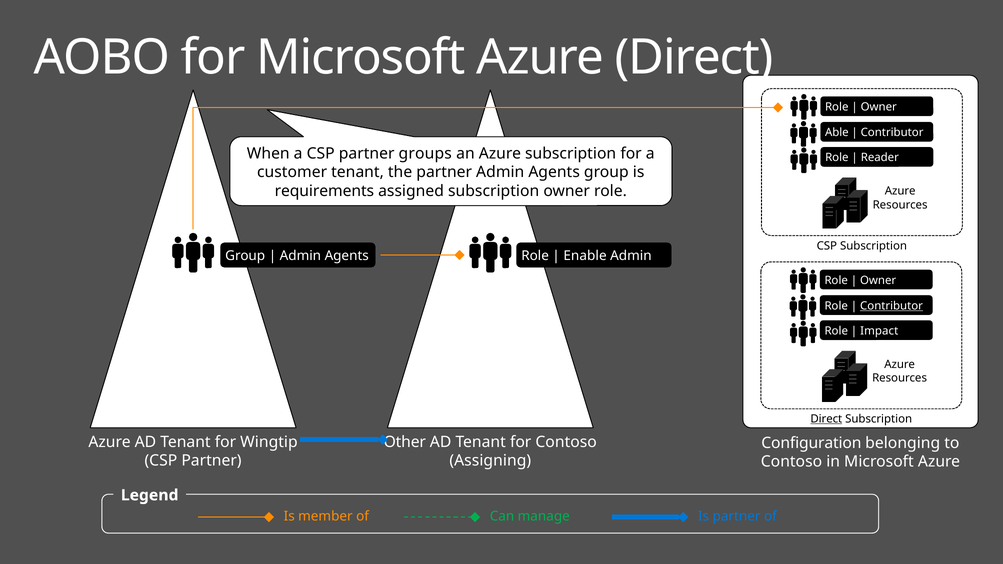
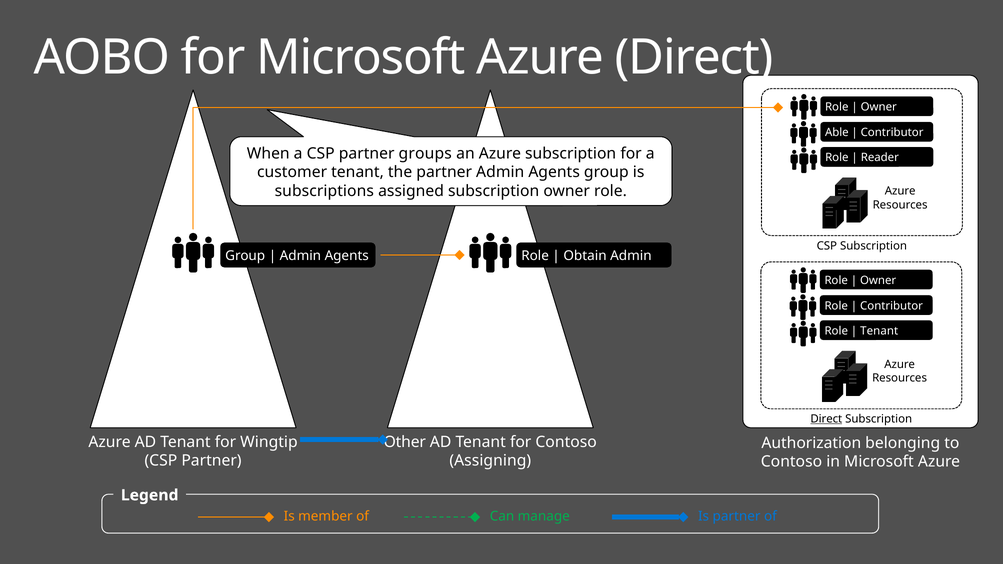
requirements: requirements -> subscriptions
Enable: Enable -> Obtain
Contributor at (892, 306) underline: present -> none
Impact at (879, 331): Impact -> Tenant
Configuration: Configuration -> Authorization
